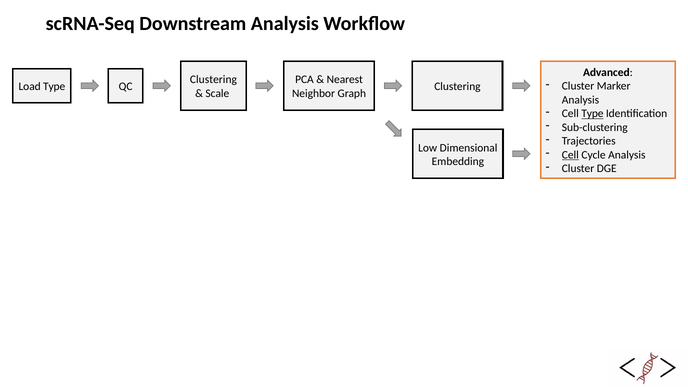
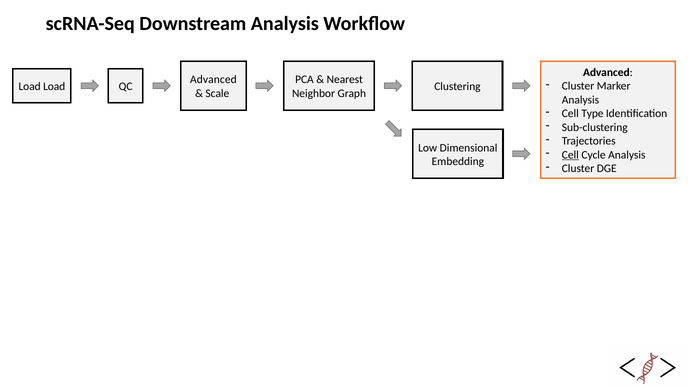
Clustering at (213, 80): Clustering -> Advanced
Load Type: Type -> Load
Type at (592, 114) underline: present -> none
